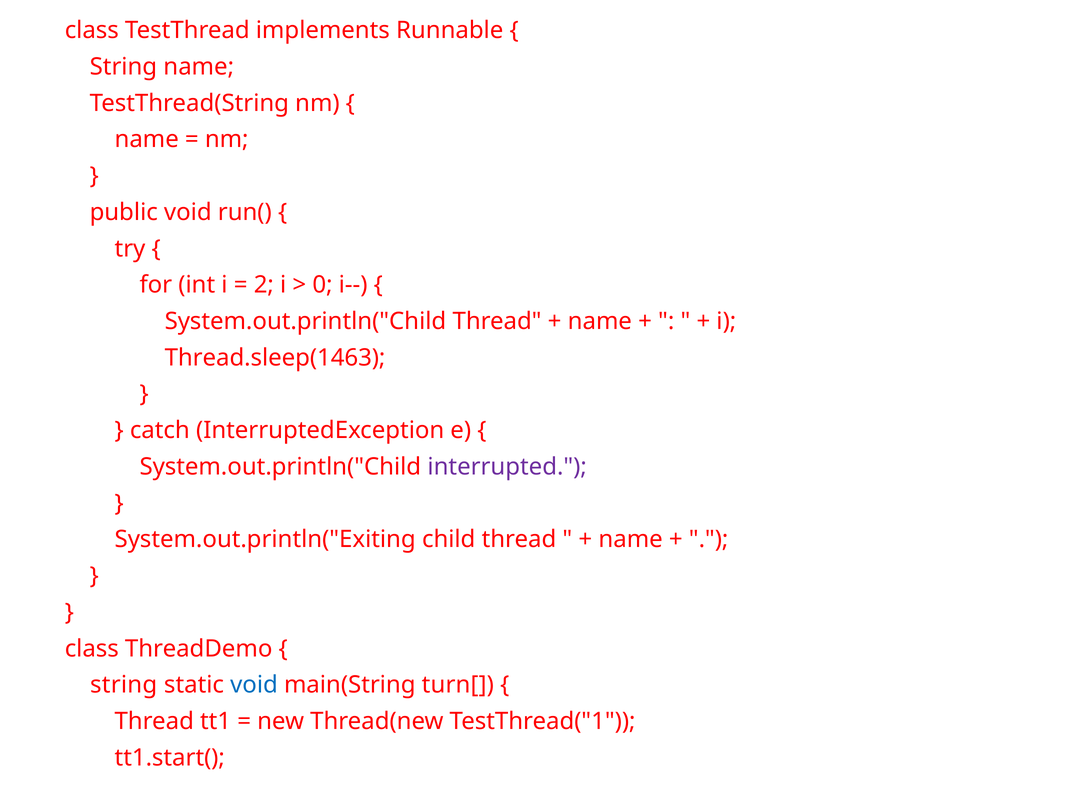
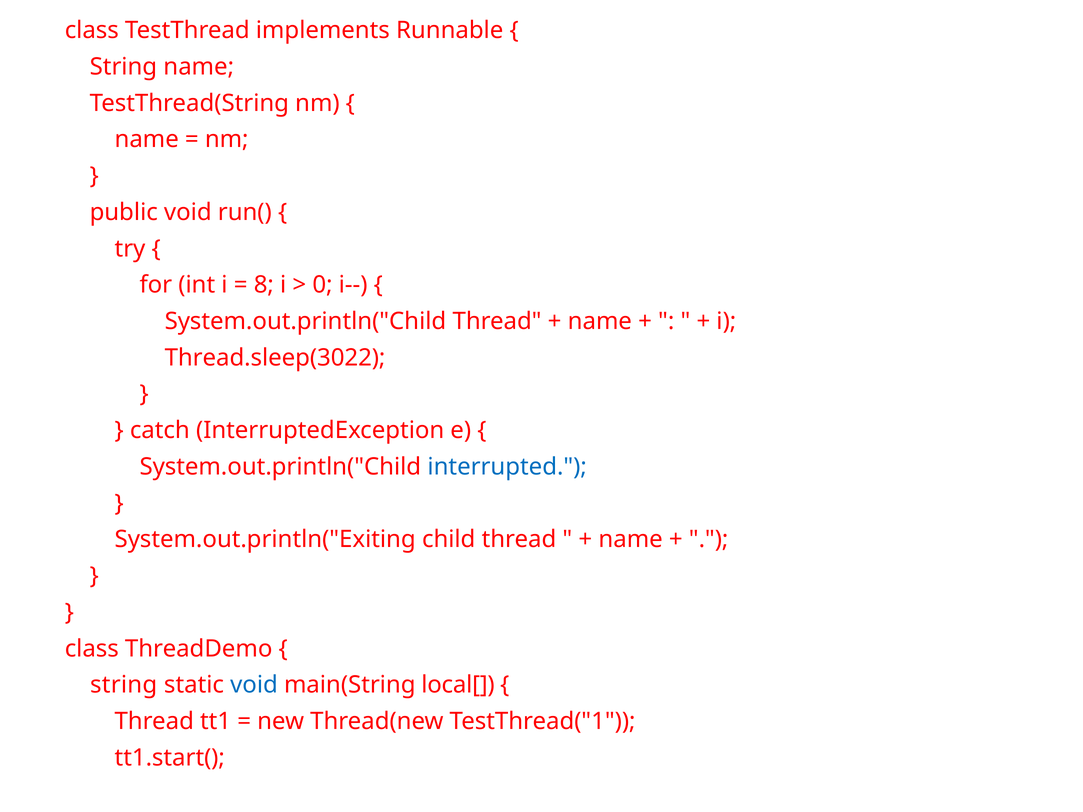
2: 2 -> 8
Thread.sleep(1463: Thread.sleep(1463 -> Thread.sleep(3022
interrupted colour: purple -> blue
turn[: turn[ -> local[
